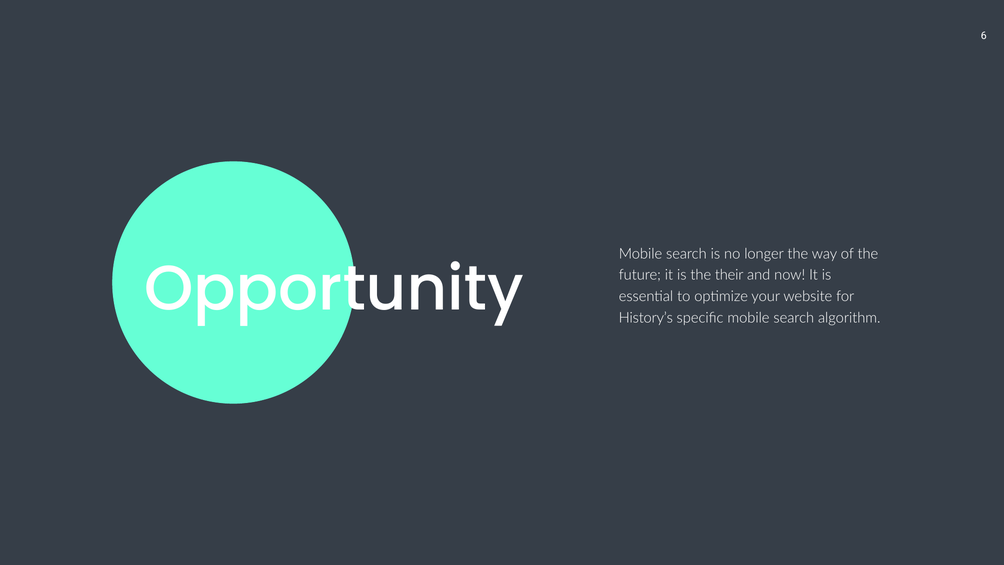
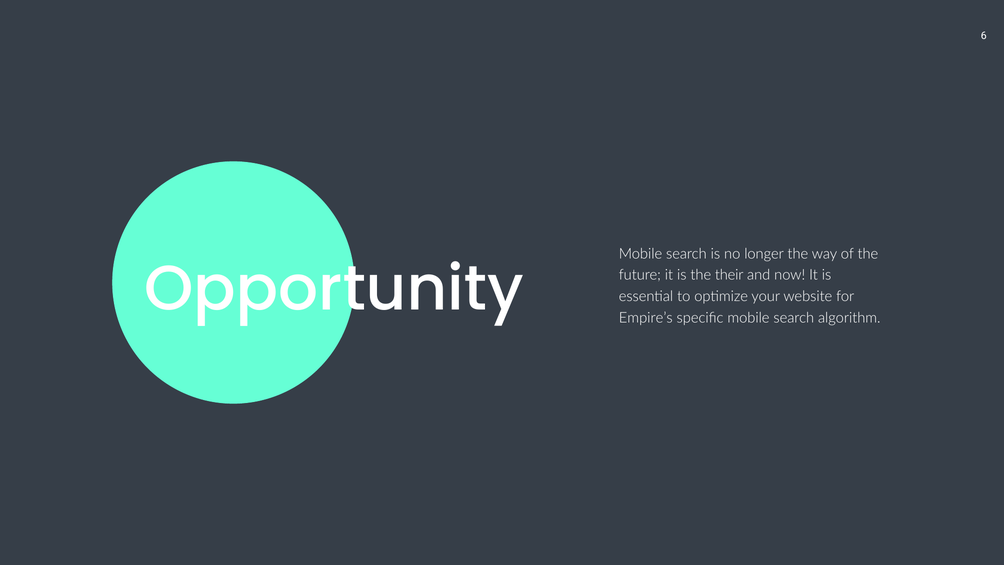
History’s: History’s -> Empire’s
